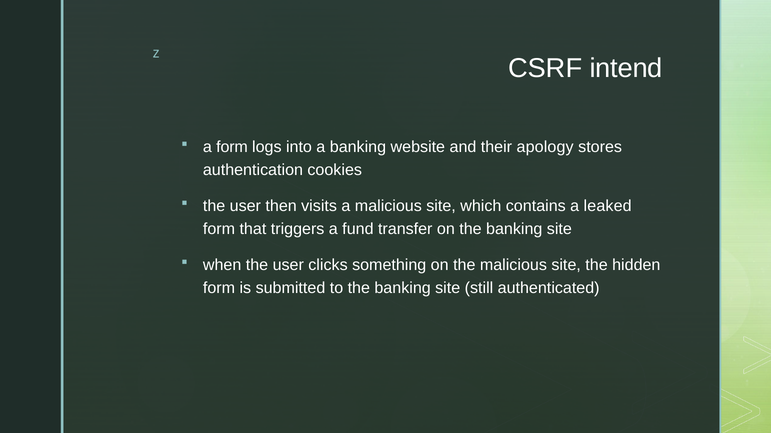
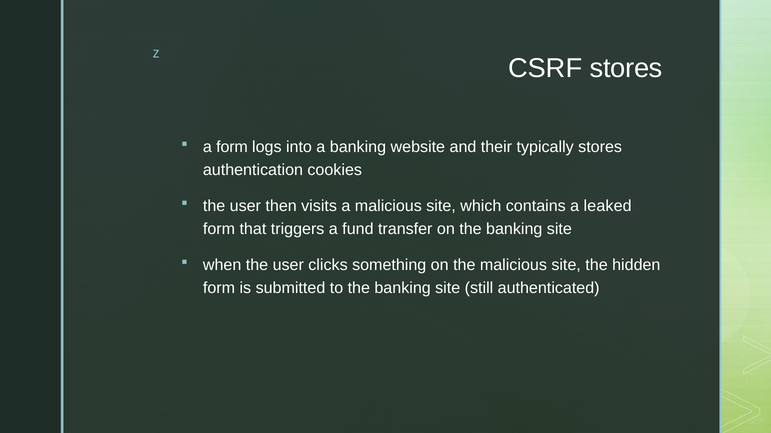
CSRF intend: intend -> stores
apology: apology -> typically
